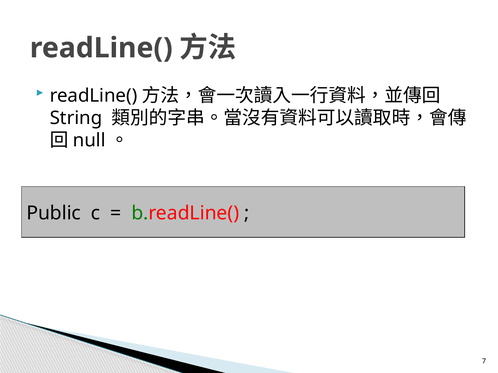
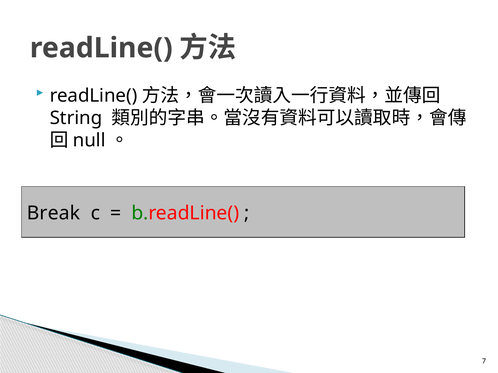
Public: Public -> Break
